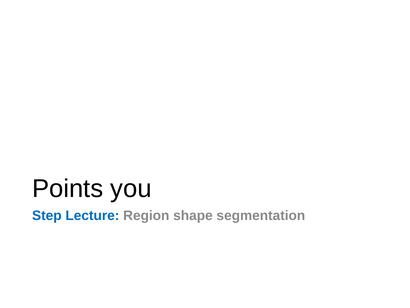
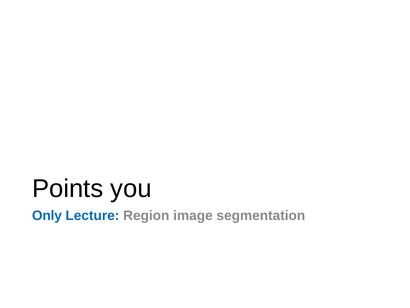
Step: Step -> Only
shape: shape -> image
